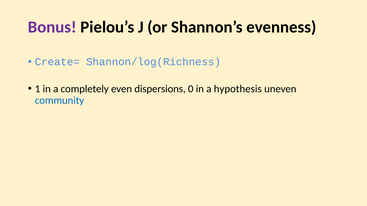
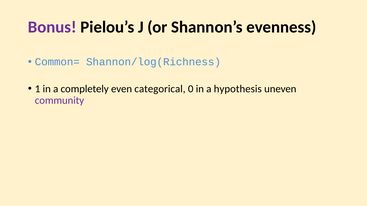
Create=: Create= -> Common=
dispersions: dispersions -> categorical
community colour: blue -> purple
